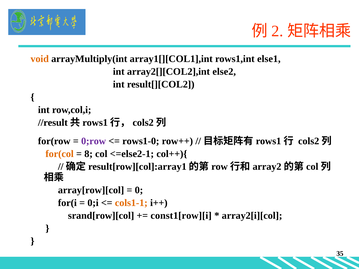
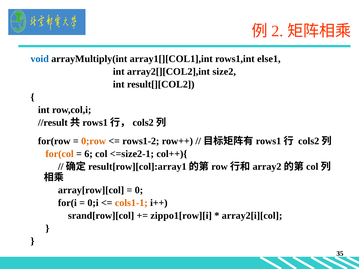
void colour: orange -> blue
else2: else2 -> size2
0;row colour: purple -> orange
rows1-0: rows1-0 -> rows1-2
8: 8 -> 6
<=else2-1: <=else2-1 -> <=size2-1
const1[row][i: const1[row][i -> zippo1[row][i
